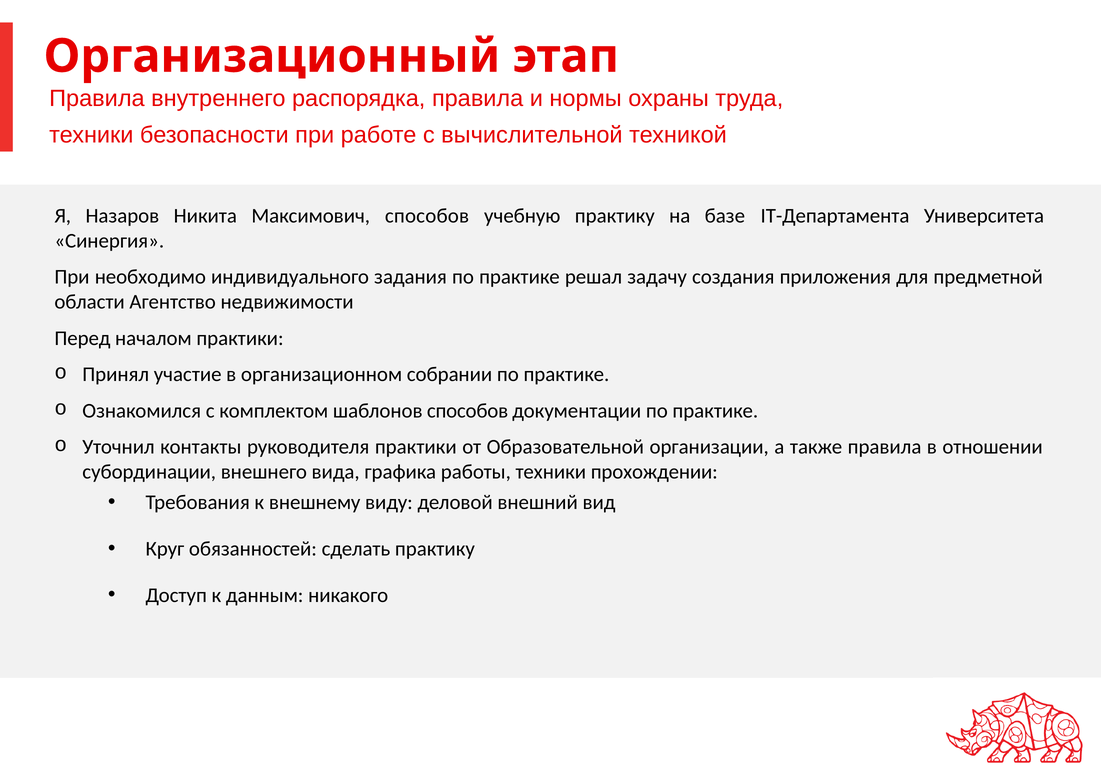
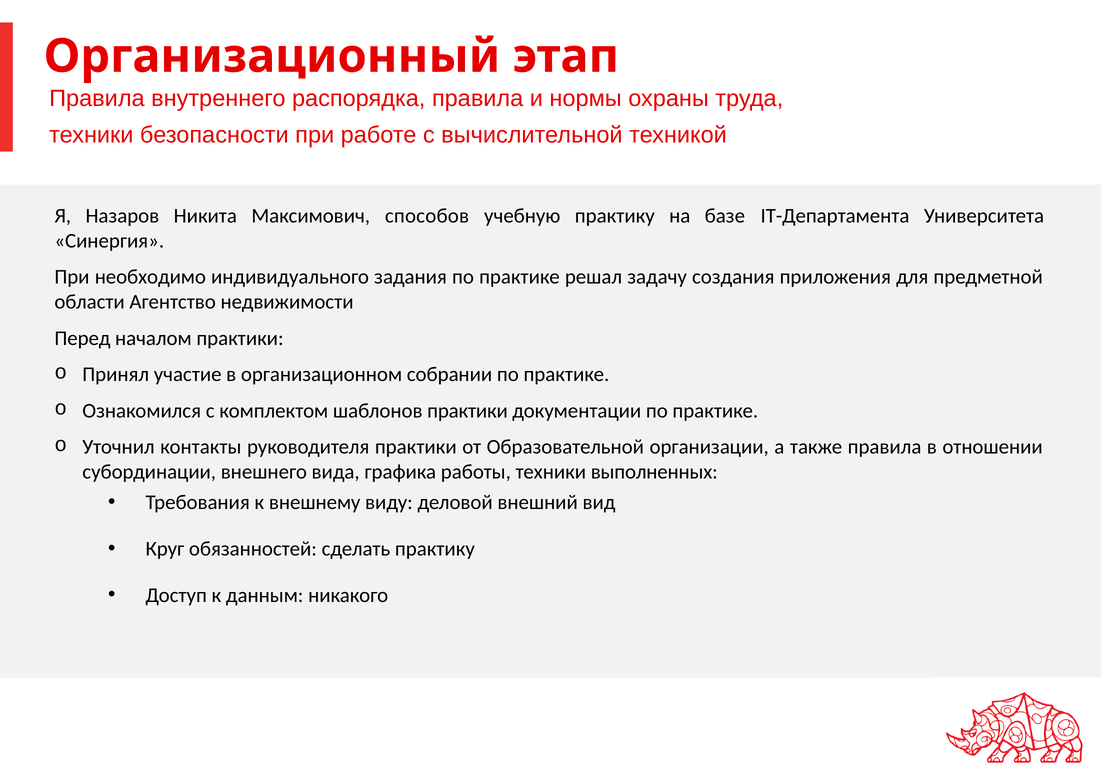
шаблонов способов: способов -> практики
прохождении: прохождении -> выполненных
